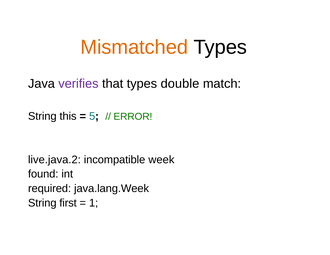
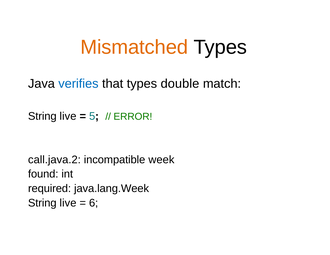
verifies colour: purple -> blue
this at (68, 116): this -> live
live.java.2: live.java.2 -> call.java.2
first at (68, 203): first -> live
1: 1 -> 6
